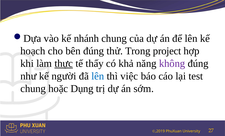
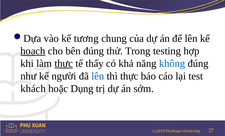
nhánh: nhánh -> tương
hoạch underline: none -> present
project: project -> testing
không colour: purple -> blue
thì việc: việc -> thực
chung at (33, 88): chung -> khách
